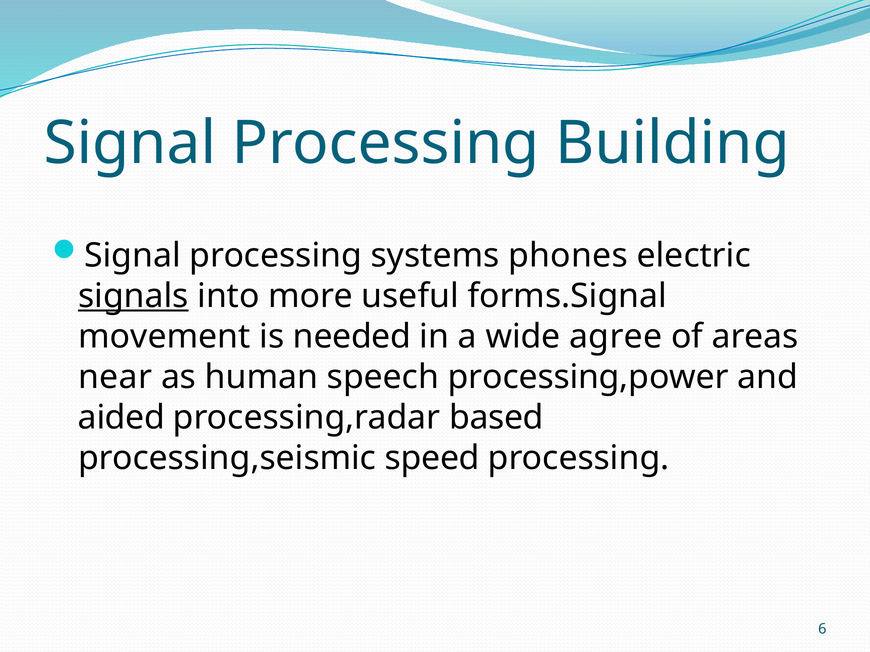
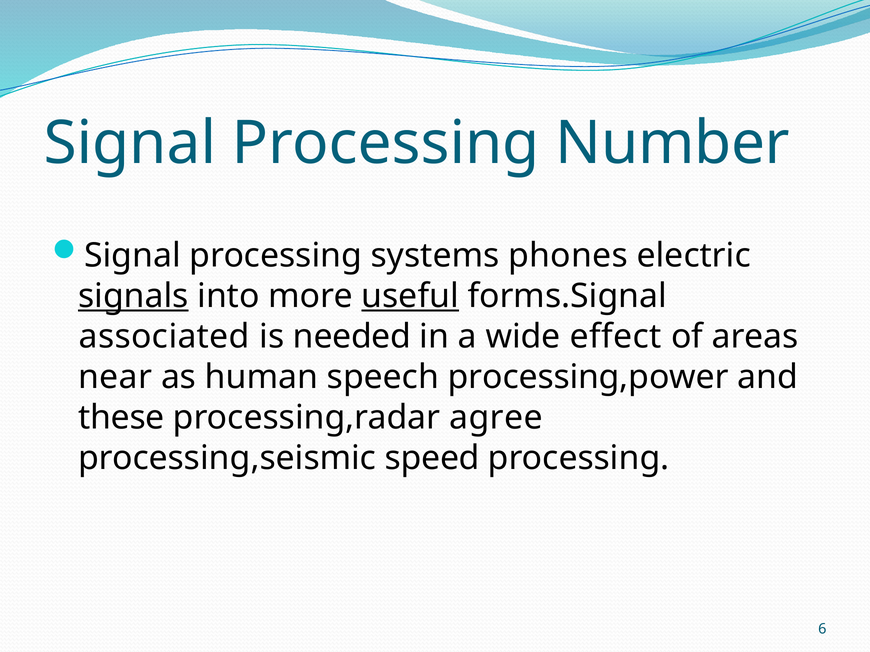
Building: Building -> Number
useful underline: none -> present
movement: movement -> associated
agree: agree -> effect
aided: aided -> these
based: based -> agree
